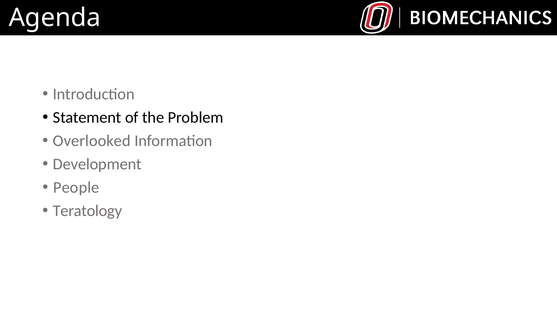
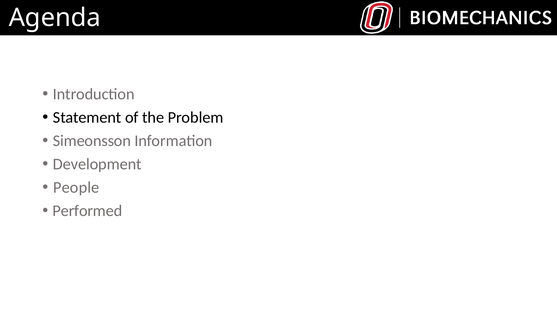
Overlooked: Overlooked -> Simeonsson
Teratology: Teratology -> Performed
